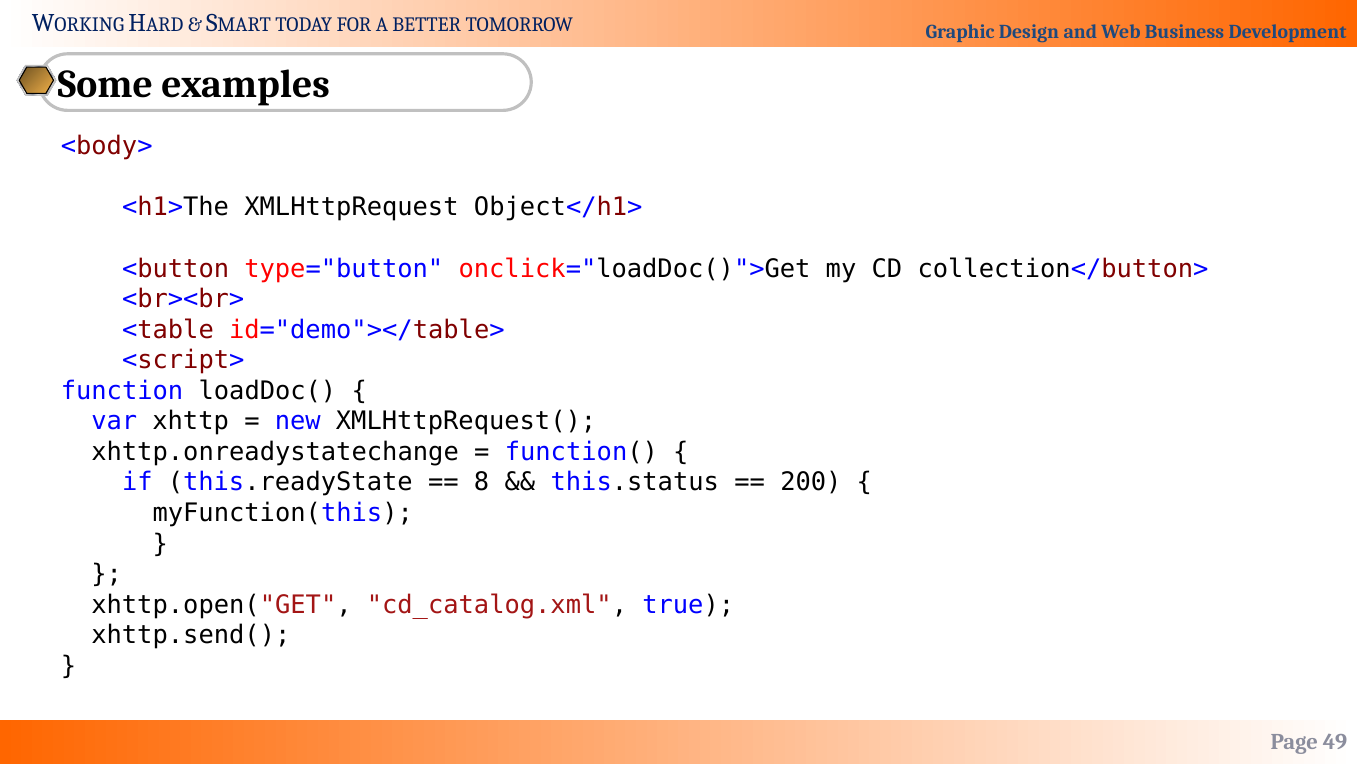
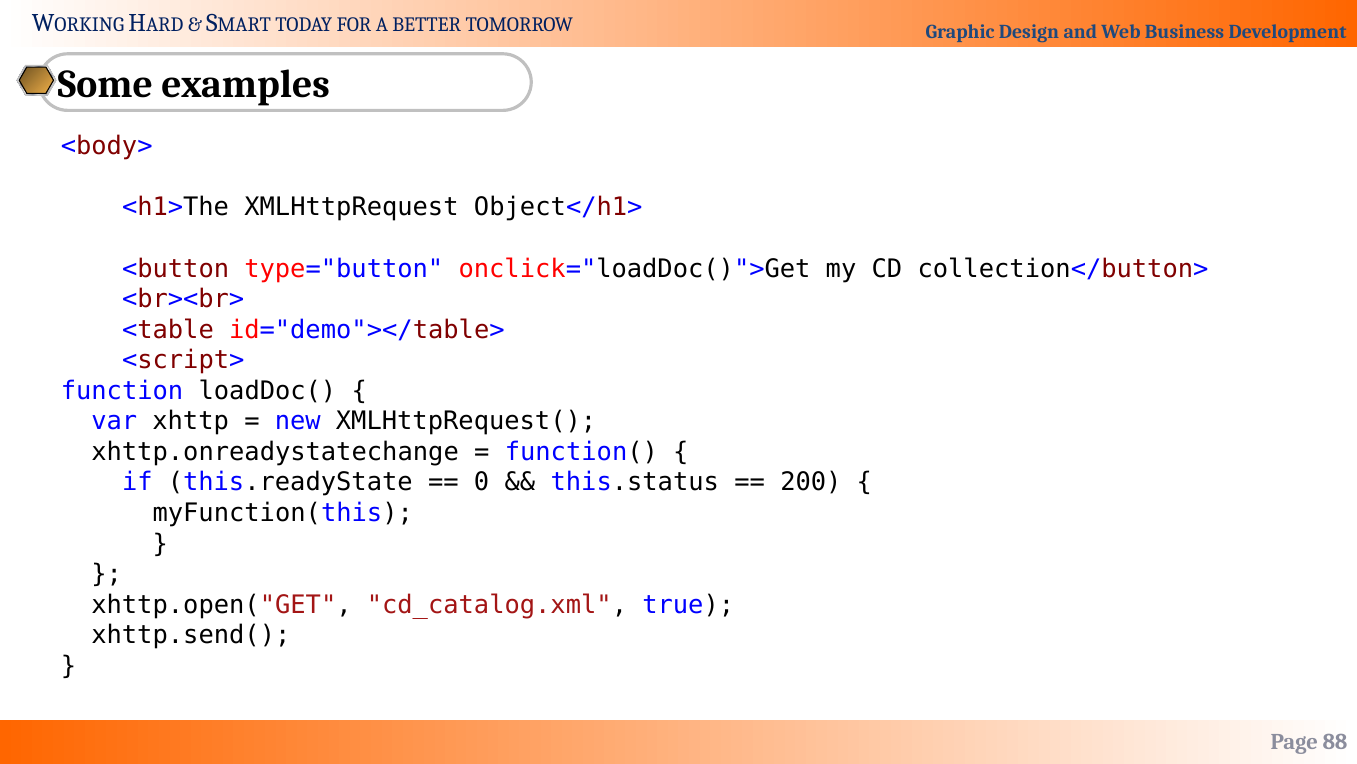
8: 8 -> 0
49: 49 -> 88
